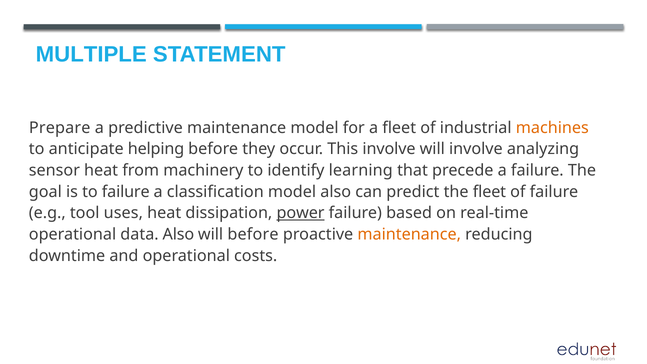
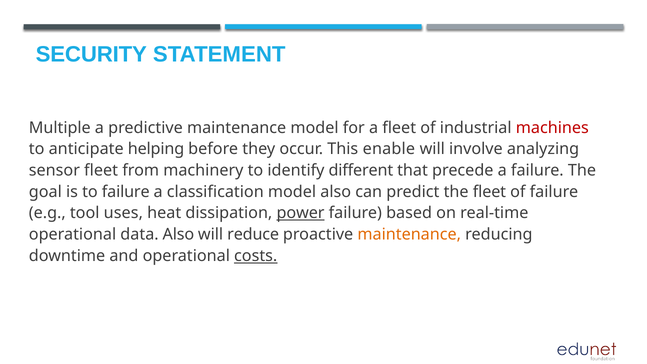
MULTIPLE: MULTIPLE -> SECURITY
Prepare: Prepare -> Multiple
machines colour: orange -> red
This involve: involve -> enable
sensor heat: heat -> fleet
learning: learning -> different
will before: before -> reduce
costs underline: none -> present
